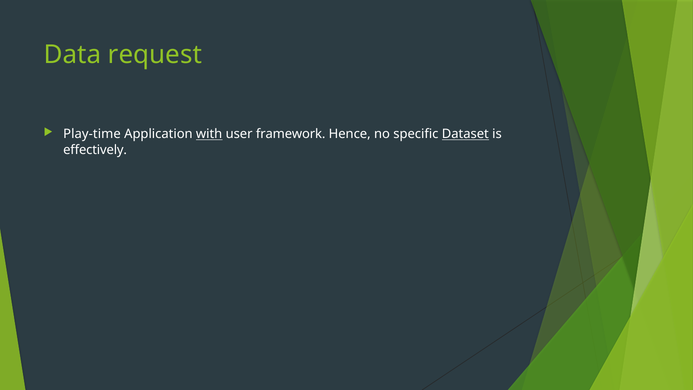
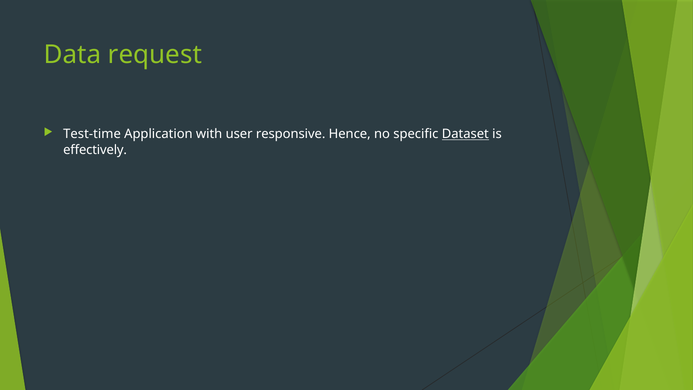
Play-time: Play-time -> Test-time
with underline: present -> none
framework: framework -> responsive
